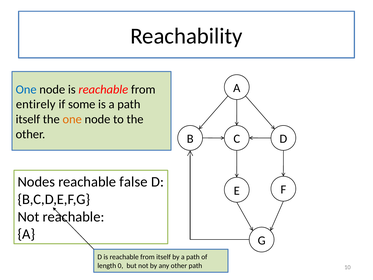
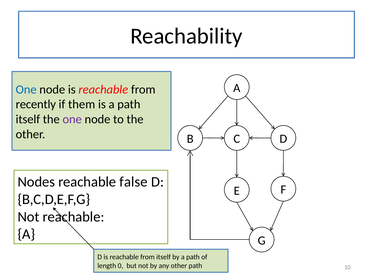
entirely: entirely -> recently
some: some -> them
one at (72, 119) colour: orange -> purple
